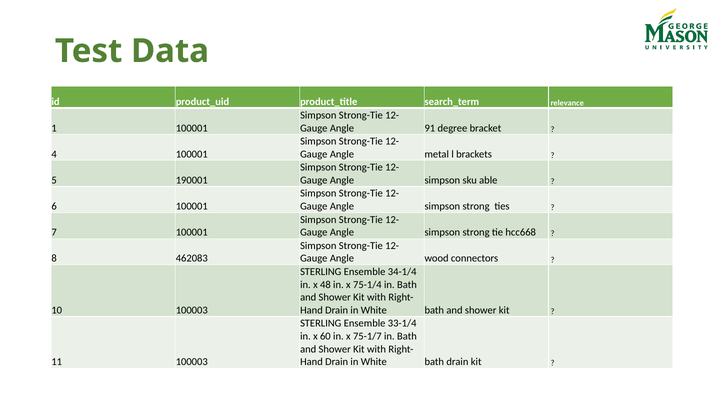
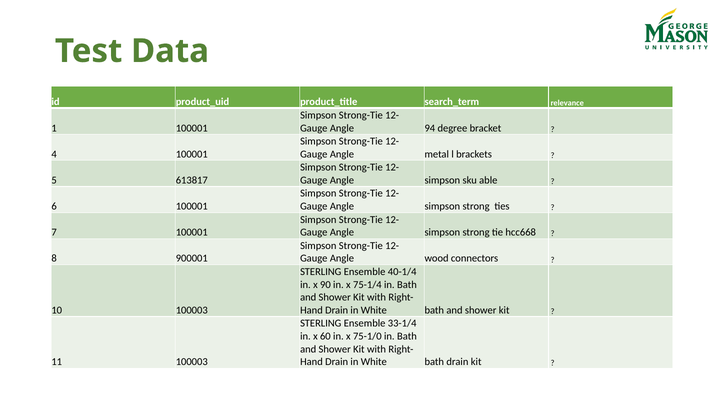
91: 91 -> 94
190001: 190001 -> 613817
462083: 462083 -> 900001
34-1/4: 34-1/4 -> 40-1/4
48: 48 -> 90
75-1/7: 75-1/7 -> 75-1/0
